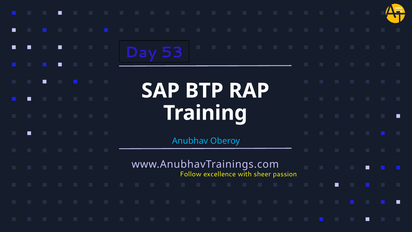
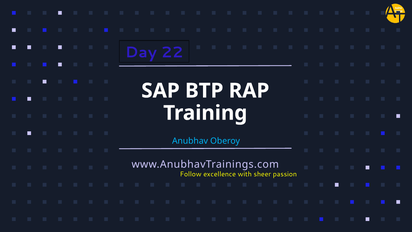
53: 53 -> 22
